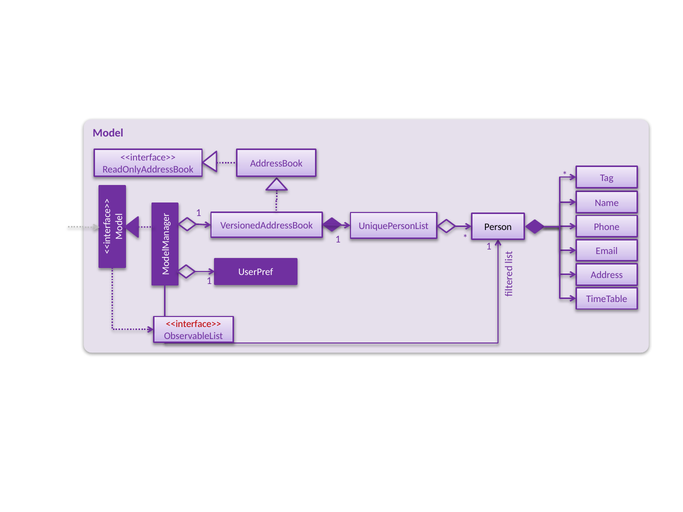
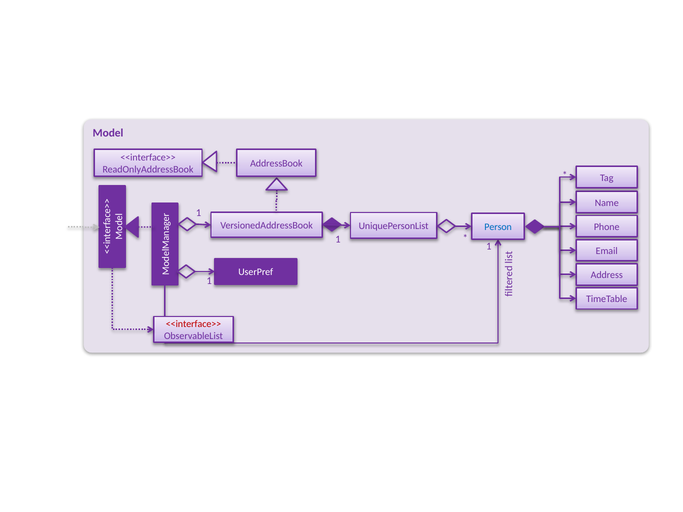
Person colour: black -> blue
